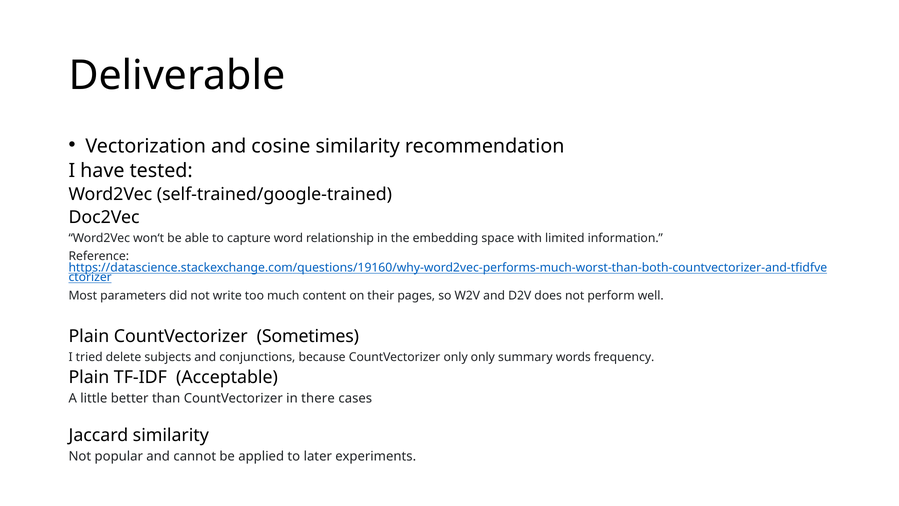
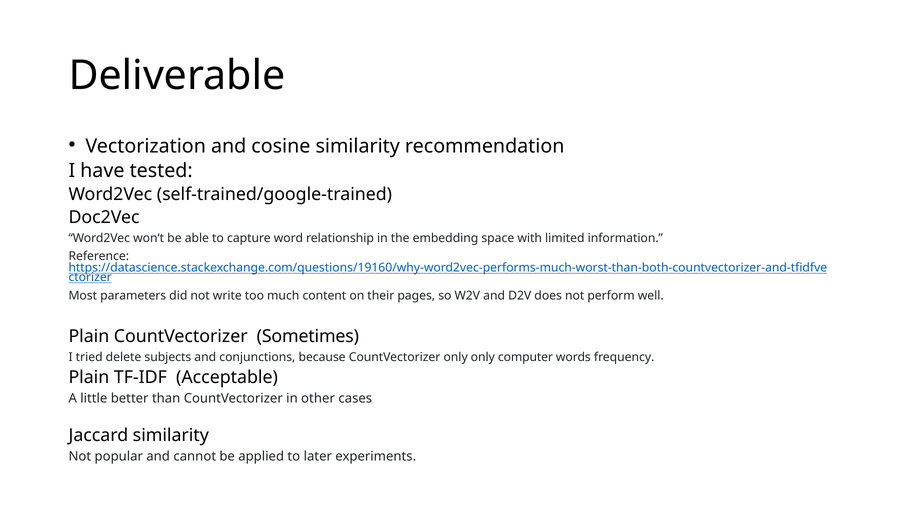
summary: summary -> computer
there: there -> other
